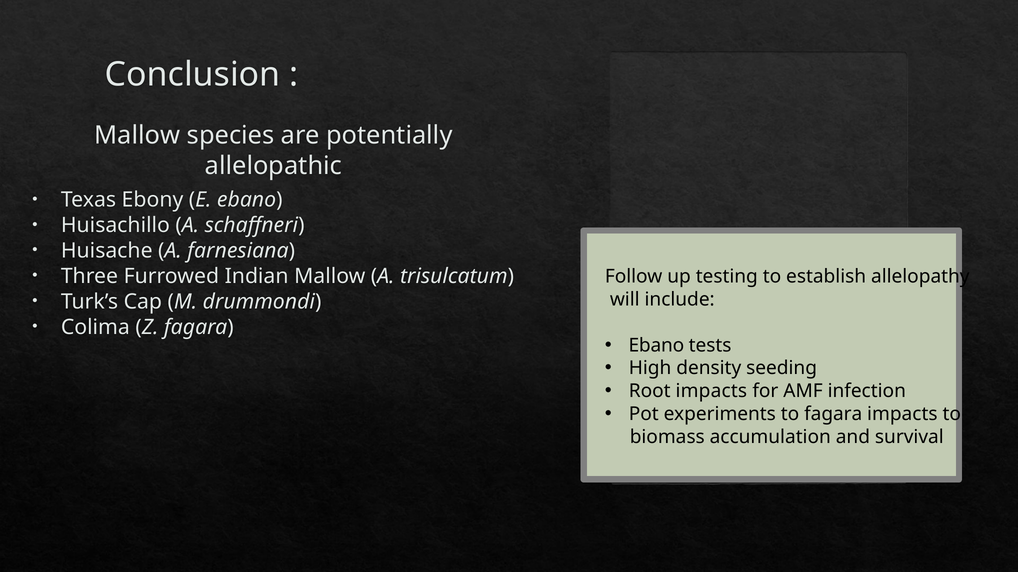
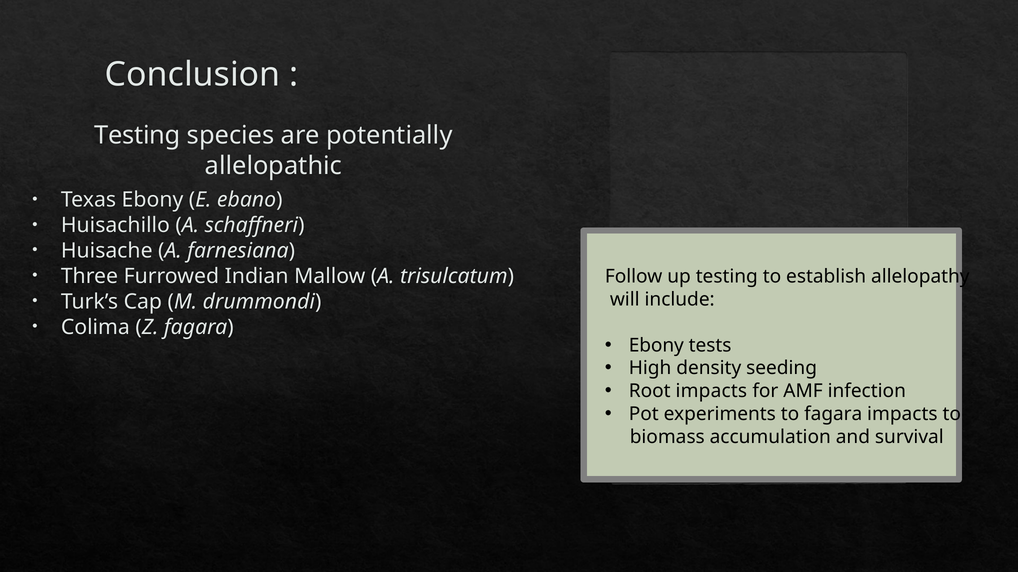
Mallow at (137, 135): Mallow -> Testing
Ebano at (656, 346): Ebano -> Ebony
